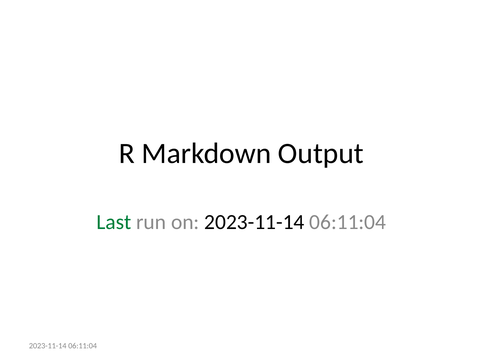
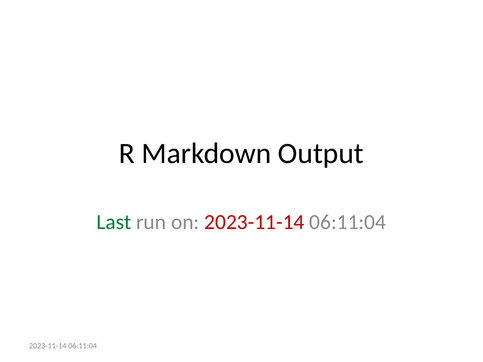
2023-11-14 at (254, 222) colour: black -> red
